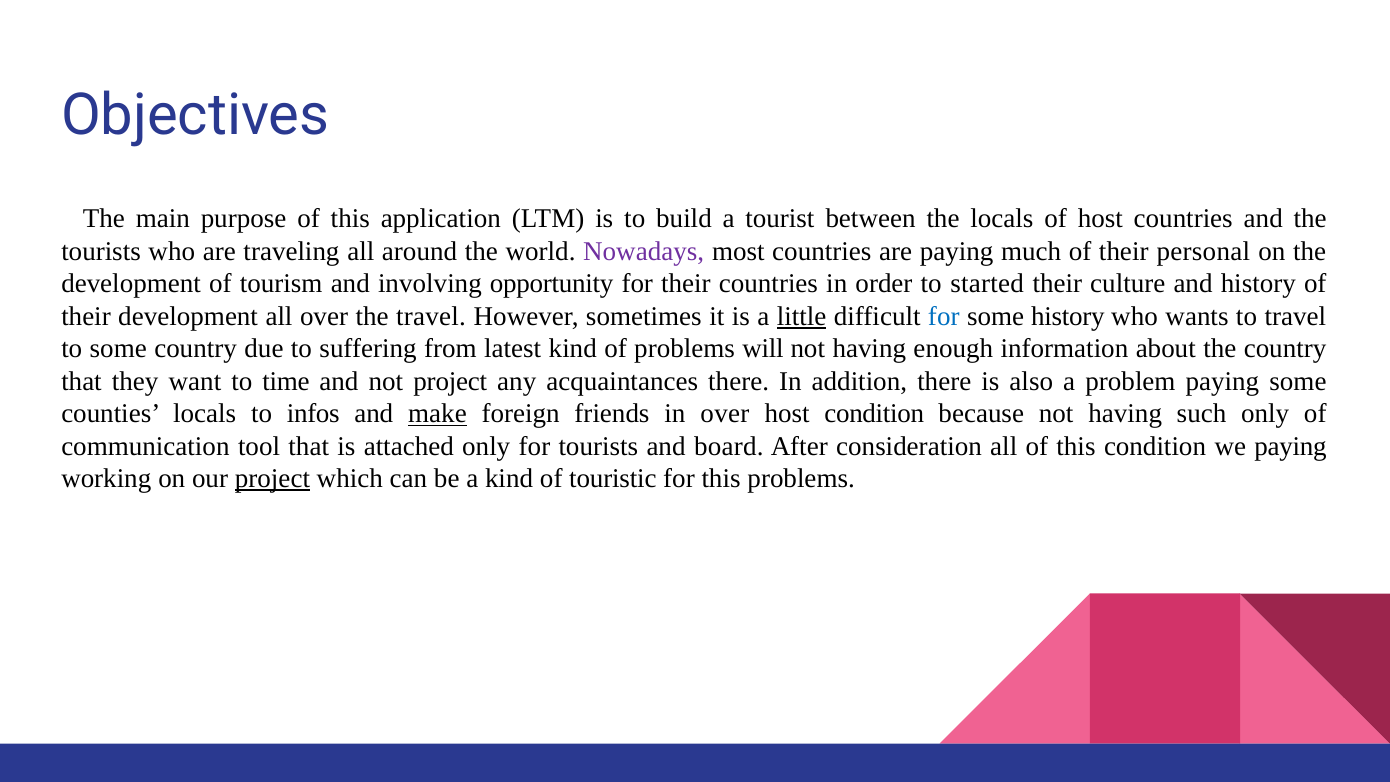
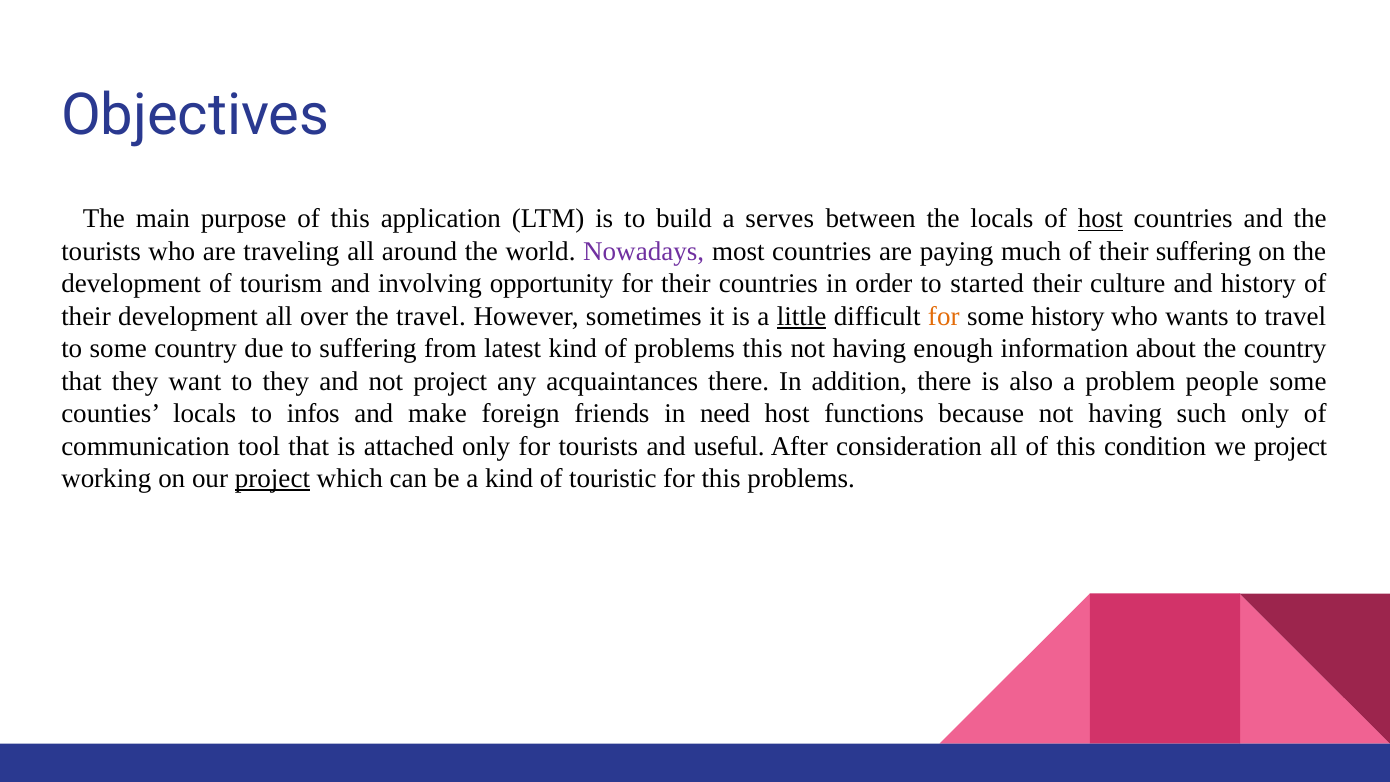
tourist: tourist -> serves
host at (1100, 219) underline: none -> present
their personal: personal -> suffering
for at (944, 316) colour: blue -> orange
problems will: will -> this
to time: time -> they
problem paying: paying -> people
make underline: present -> none
in over: over -> need
host condition: condition -> functions
board: board -> useful
we paying: paying -> project
